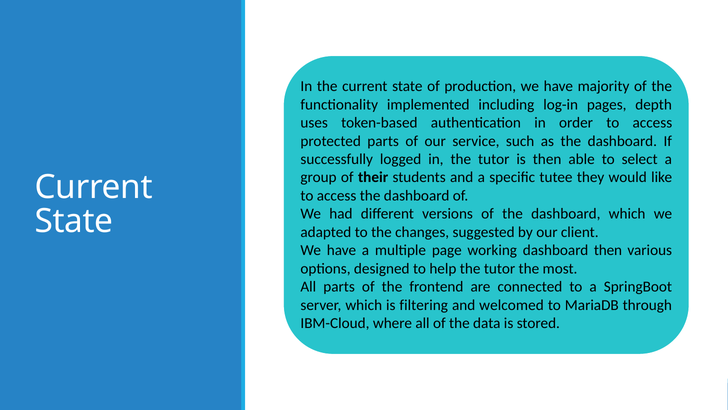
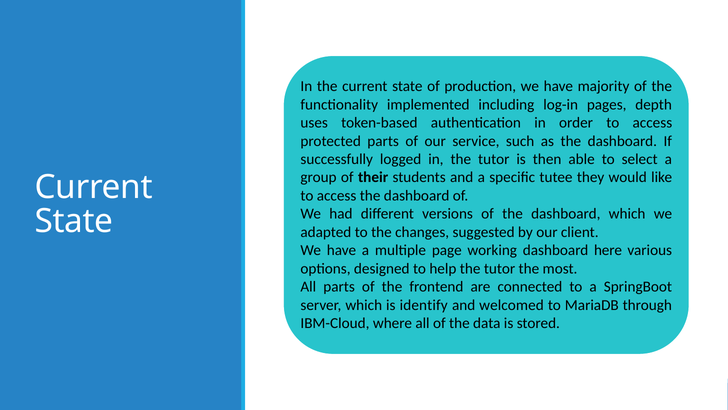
dashboard then: then -> here
filtering: filtering -> identify
